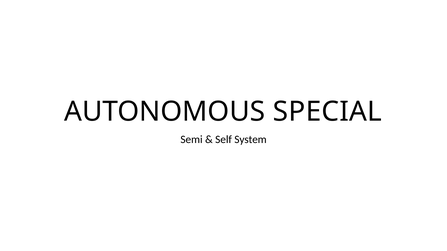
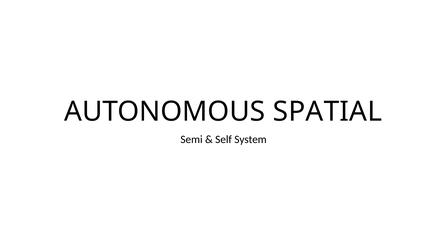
SPECIAL: SPECIAL -> SPATIAL
